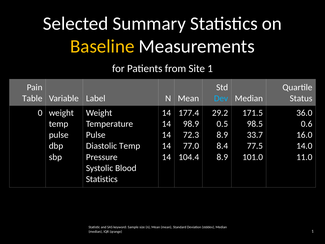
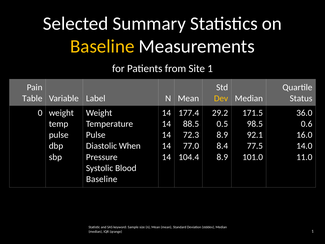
Dev colour: light blue -> yellow
98.9: 98.9 -> 88.5
33.7: 33.7 -> 92.1
Diastolic Temp: Temp -> When
Statistics at (102, 179): Statistics -> Baseline
